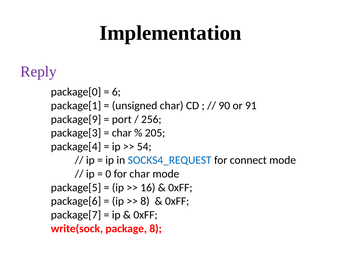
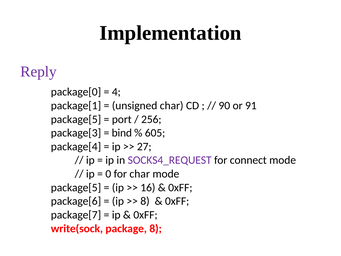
6: 6 -> 4
package[9 at (76, 119): package[9 -> package[5
char at (122, 133): char -> bind
205: 205 -> 605
54: 54 -> 27
SOCKS4_REQUEST colour: blue -> purple
